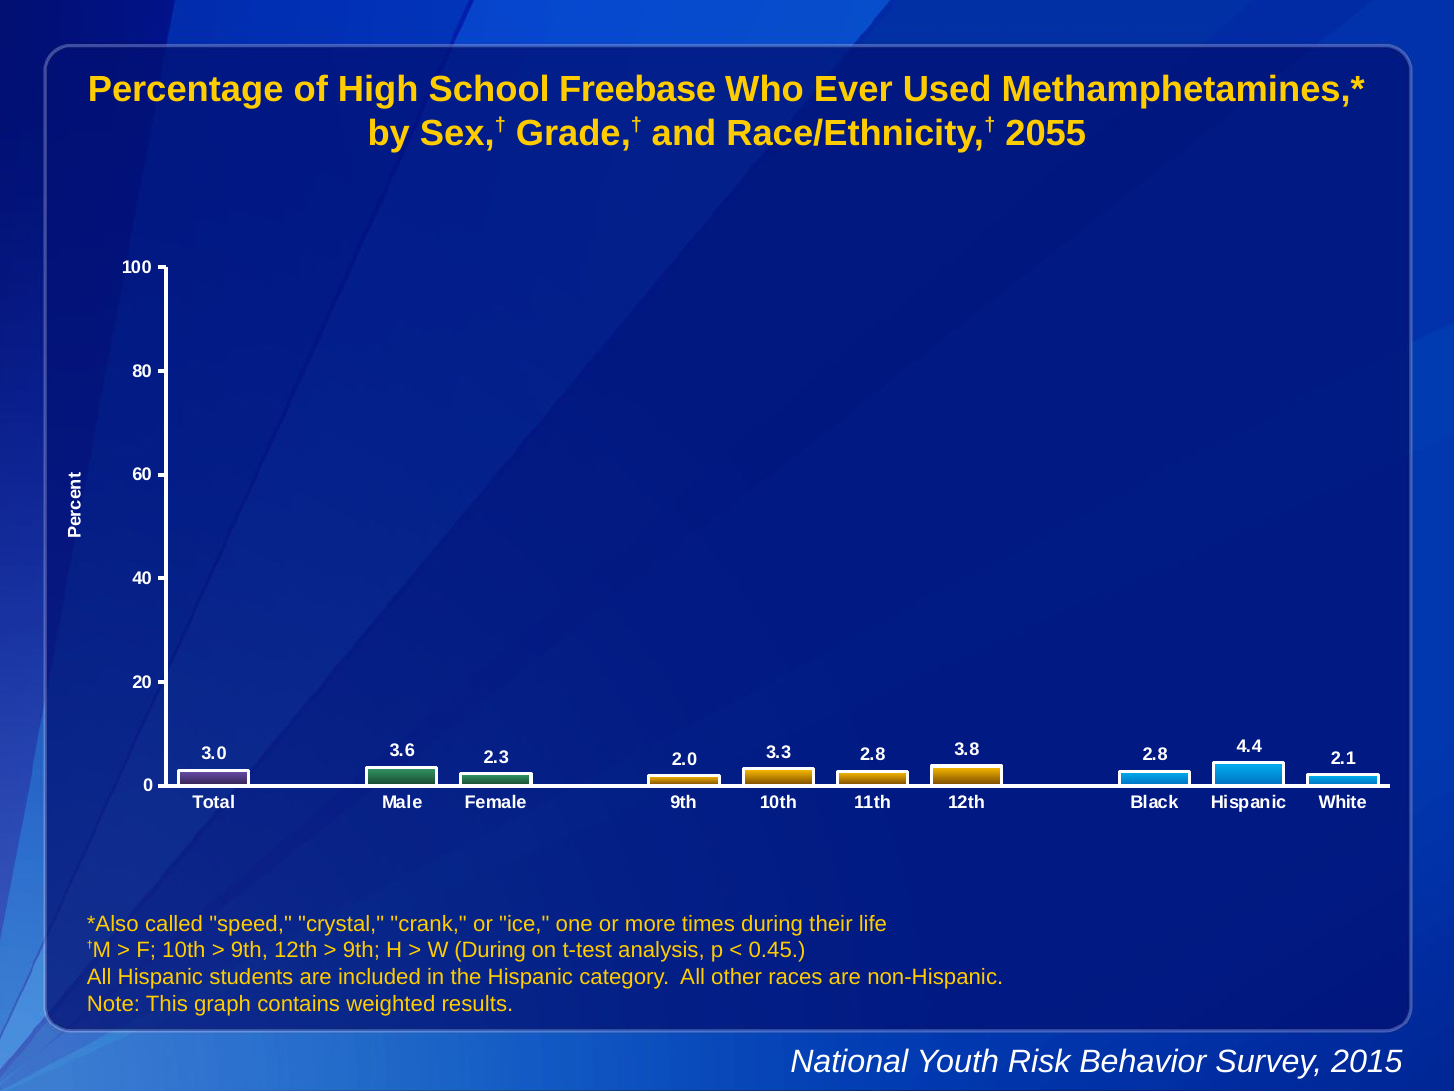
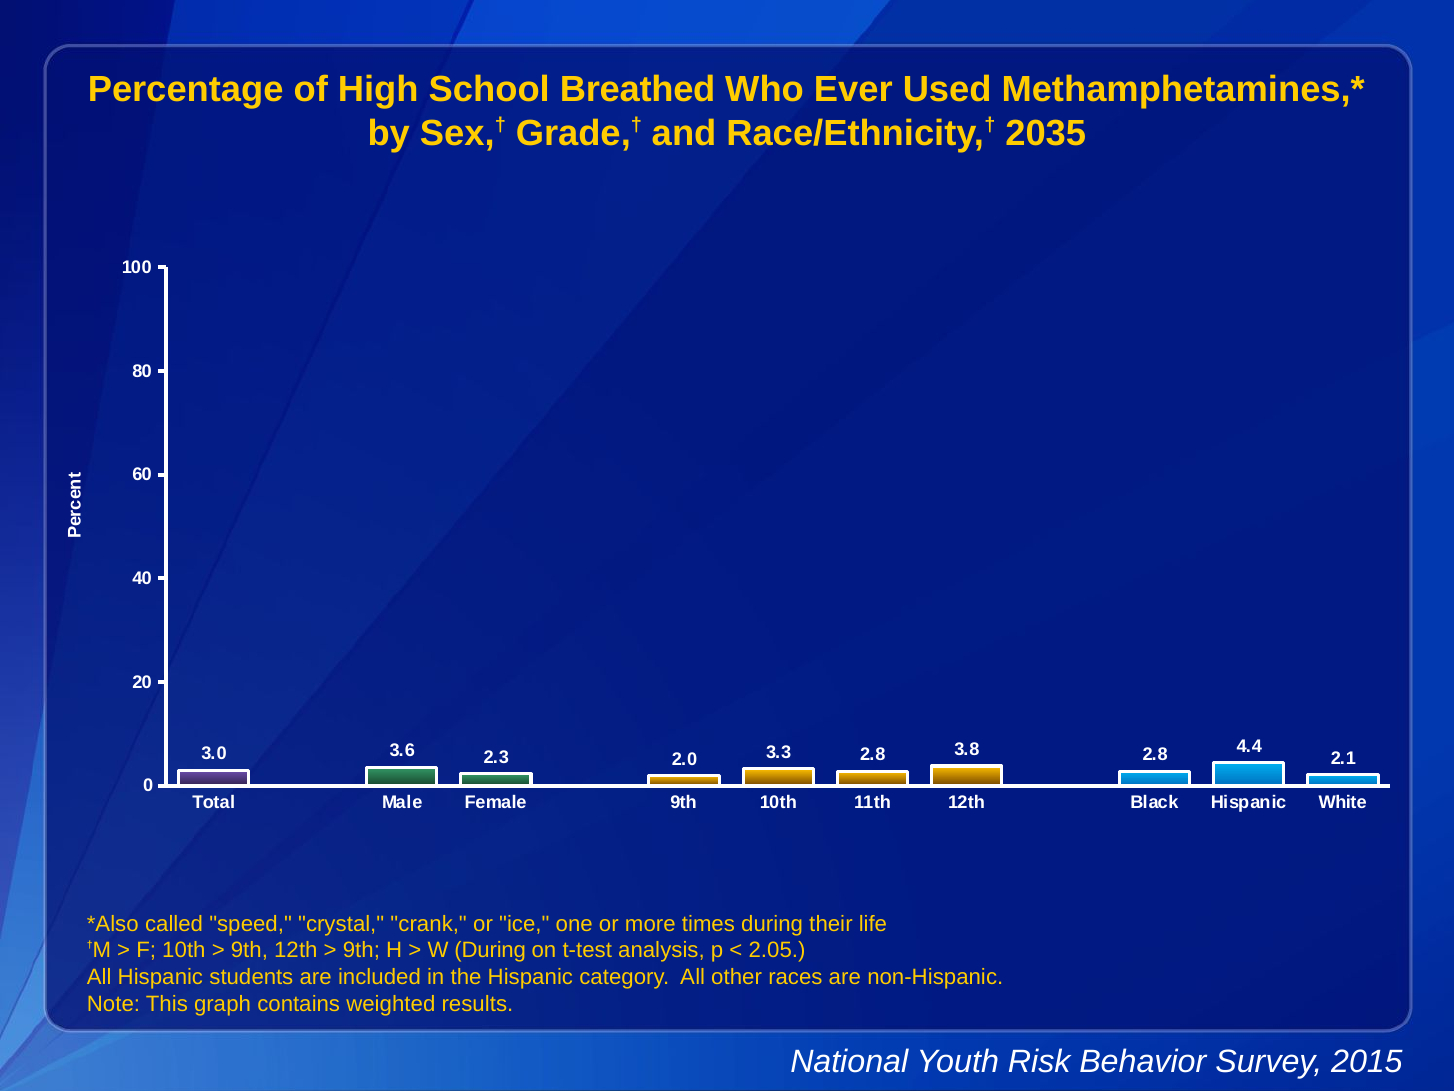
Freebase: Freebase -> Breathed
2055: 2055 -> 2035
0.45: 0.45 -> 2.05
